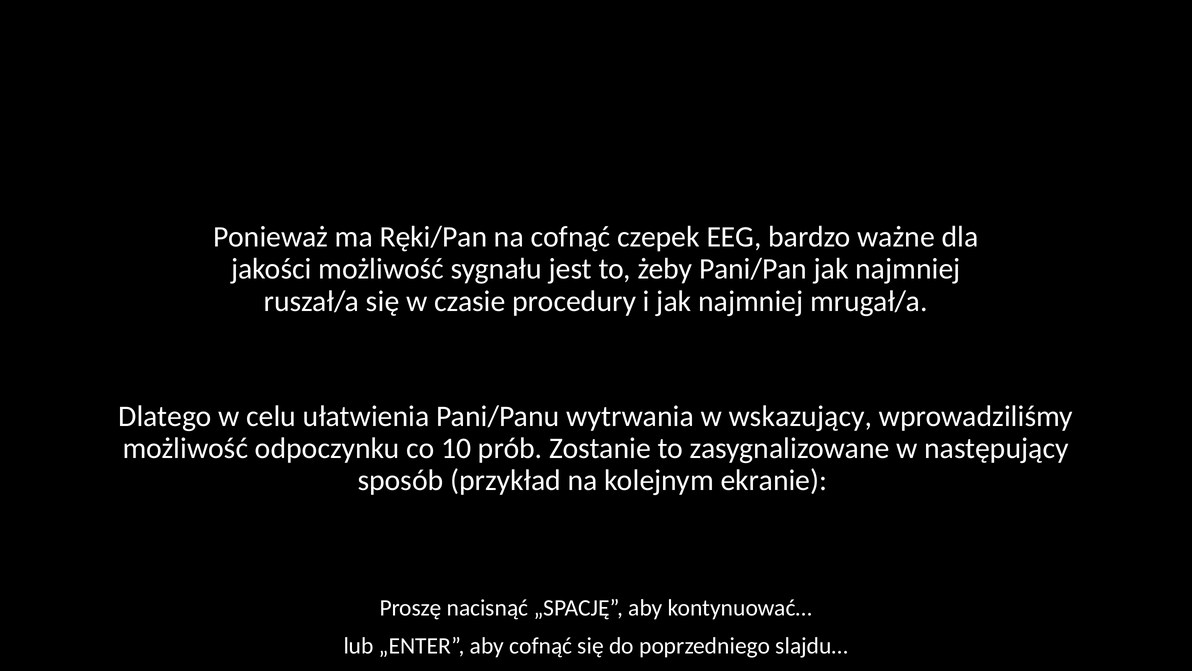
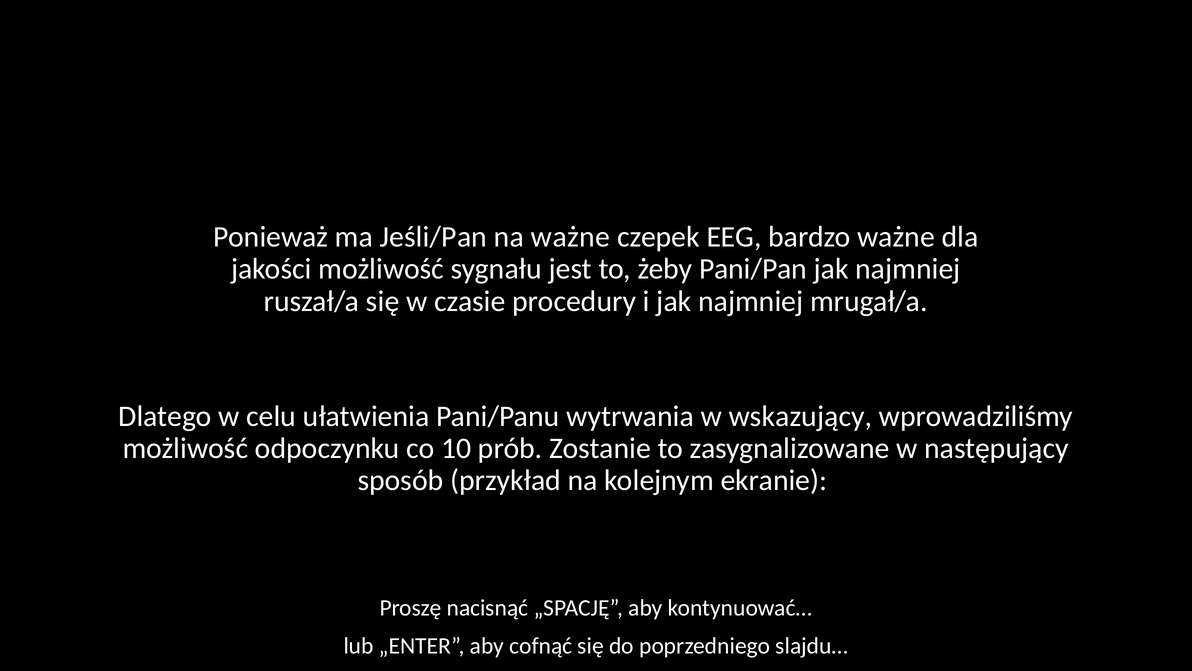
Ręki/Pan: Ręki/Pan -> Jeśli/Pan
na cofnąć: cofnąć -> ważne
